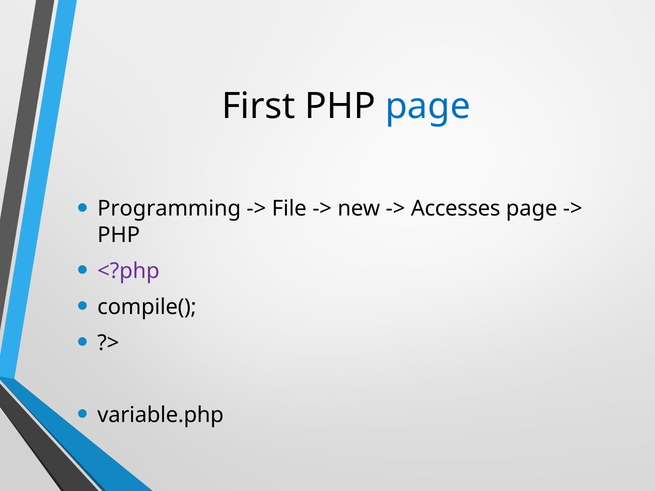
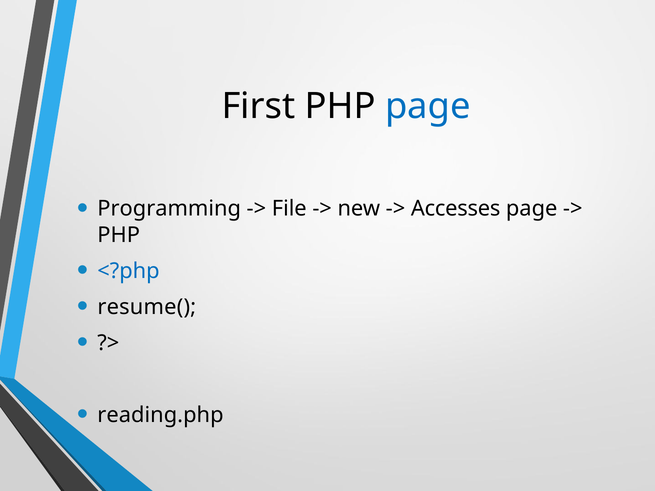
<?php colour: purple -> blue
compile(: compile( -> resume(
variable.php: variable.php -> reading.php
